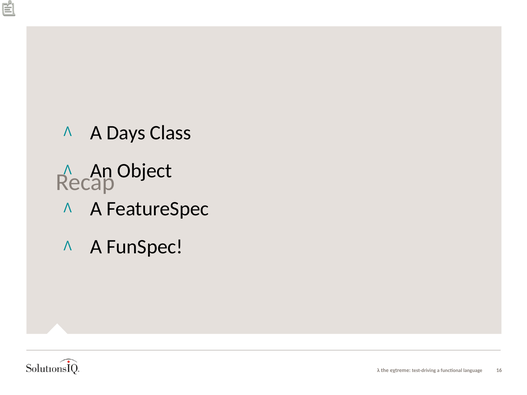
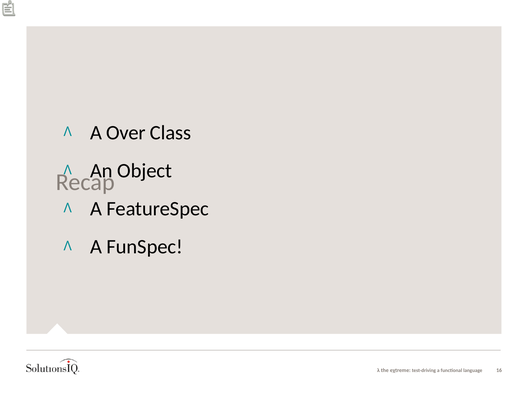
Days: Days -> Over
